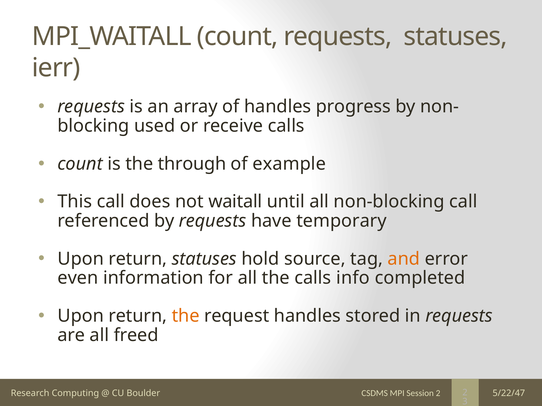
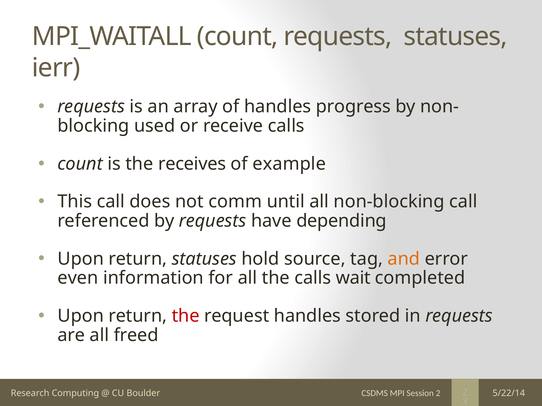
through: through -> receives
waitall: waitall -> comm
temporary: temporary -> depending
info: info -> wait
the at (186, 316) colour: orange -> red
5/22/47: 5/22/47 -> 5/22/14
